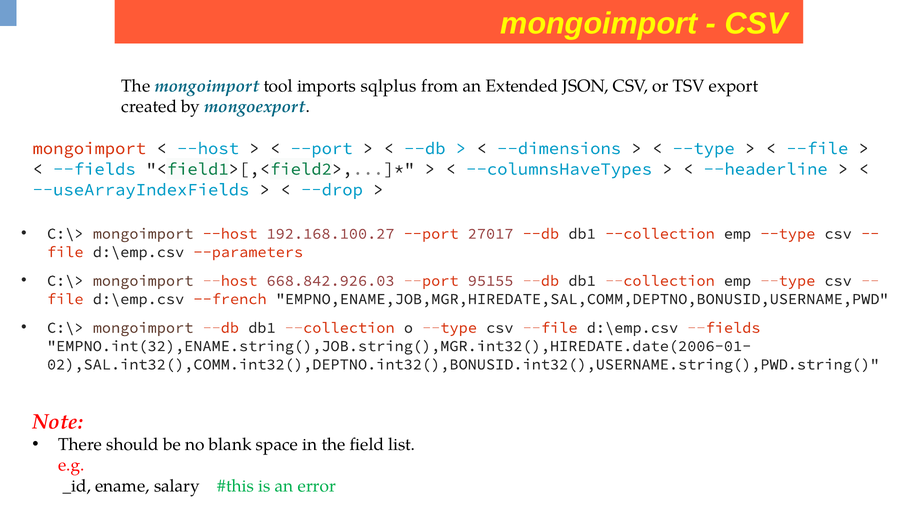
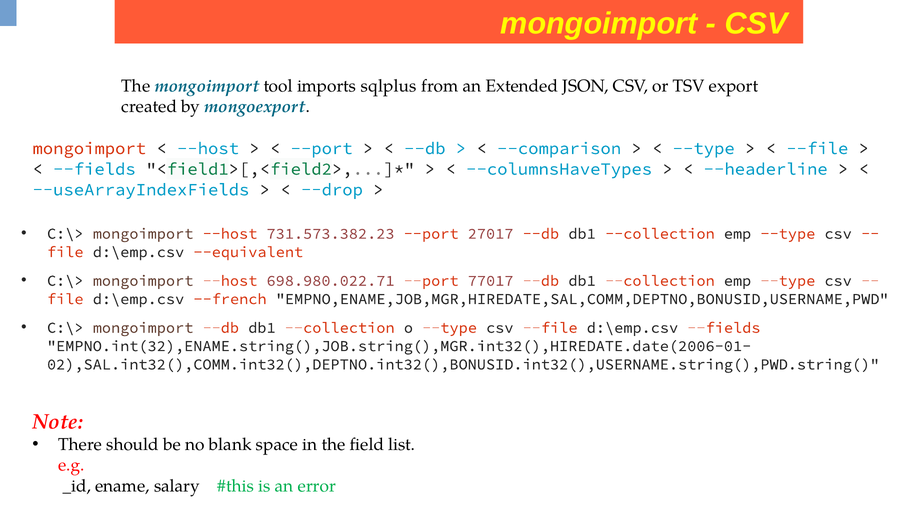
--dimensions: --dimensions -> --comparison
192.168.100.27: 192.168.100.27 -> 731.573.382.23
--parameters: --parameters -> --equivalent
668.842.926.03: 668.842.926.03 -> 698.980.022.71
95155: 95155 -> 77017
